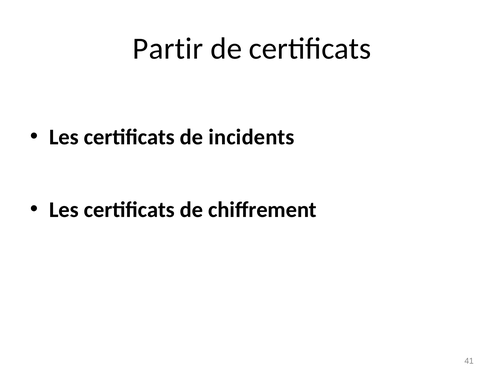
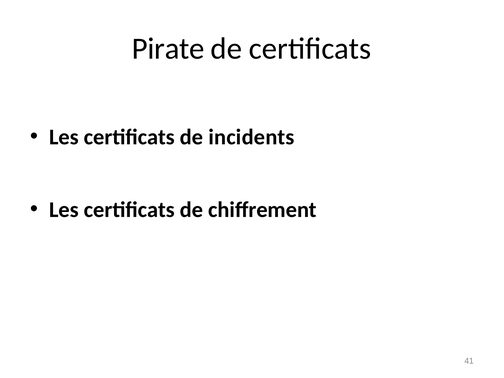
Partir: Partir -> Pirate
